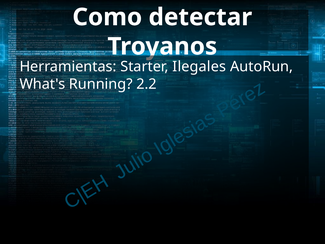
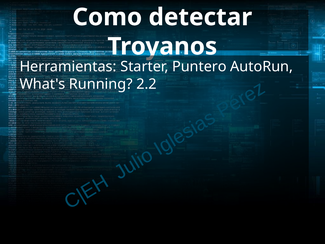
Ilegales: Ilegales -> Puntero
